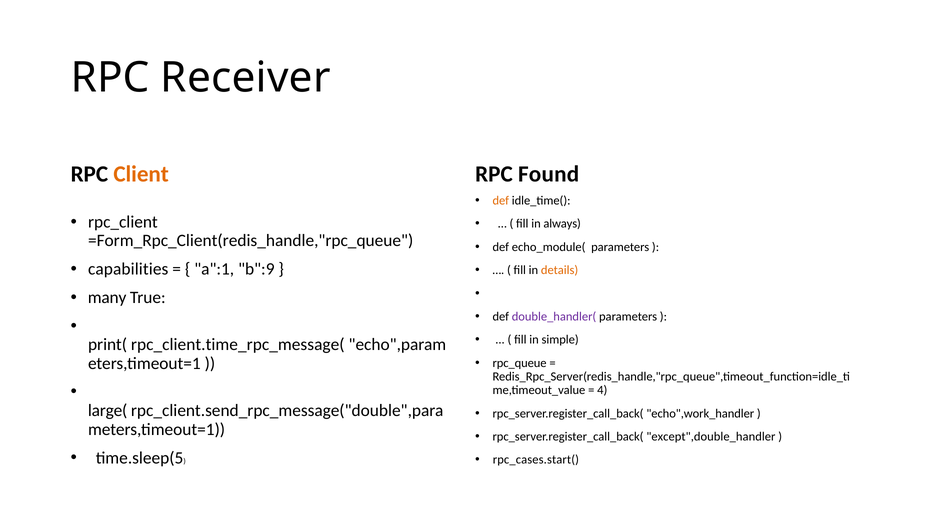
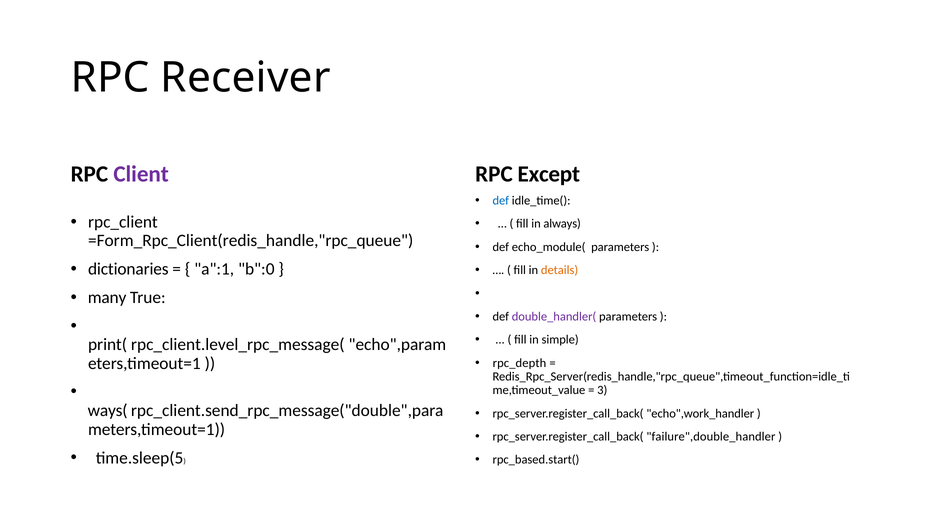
Client colour: orange -> purple
Found: Found -> Except
def at (501, 200) colour: orange -> blue
capabilities: capabilities -> dictionaries
b":9: b":9 -> b":0
rpc_client.time_rpc_message(: rpc_client.time_rpc_message( -> rpc_client.level_rpc_message(
rpc_queue: rpc_queue -> rpc_depth
4: 4 -> 3
large(: large( -> ways(
except",double_handler: except",double_handler -> failure",double_handler
rpc_cases.start(: rpc_cases.start( -> rpc_based.start(
